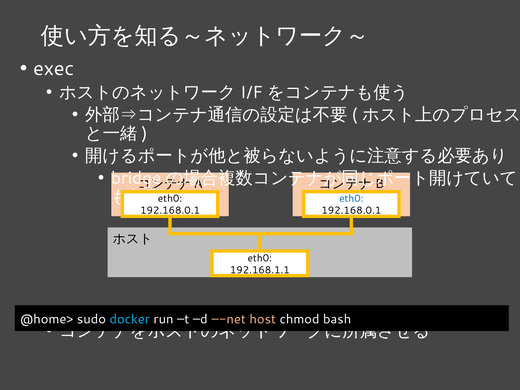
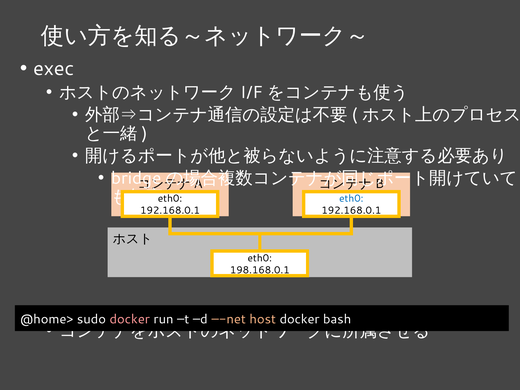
192.168.1.1: 192.168.1.1 -> 198.168.0.1
docker at (130, 319) colour: light blue -> pink
host chmod: chmod -> docker
